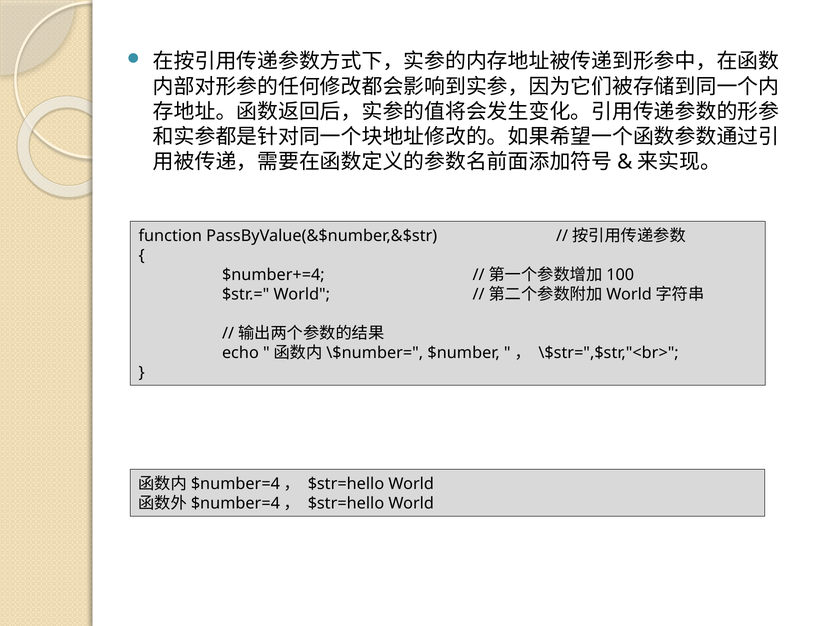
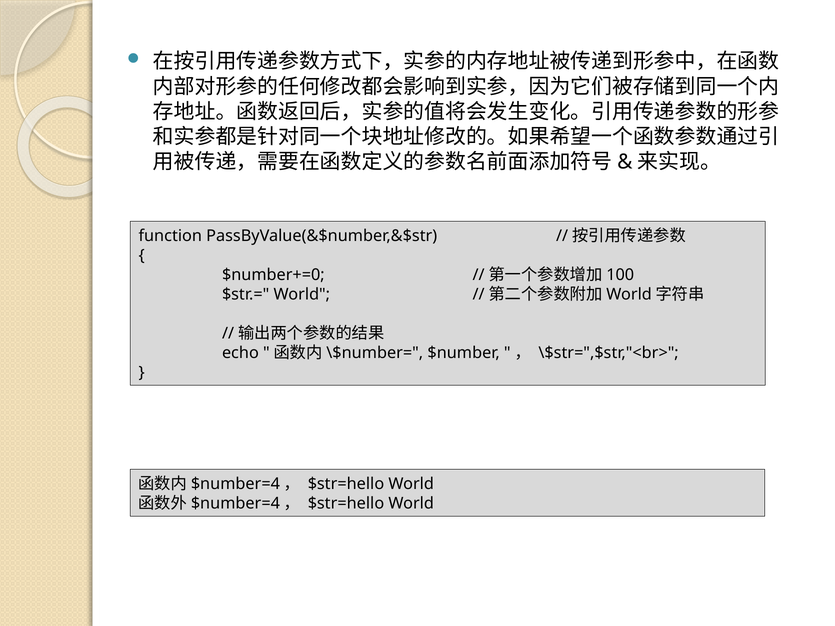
$number+=4: $number+=4 -> $number+=0
